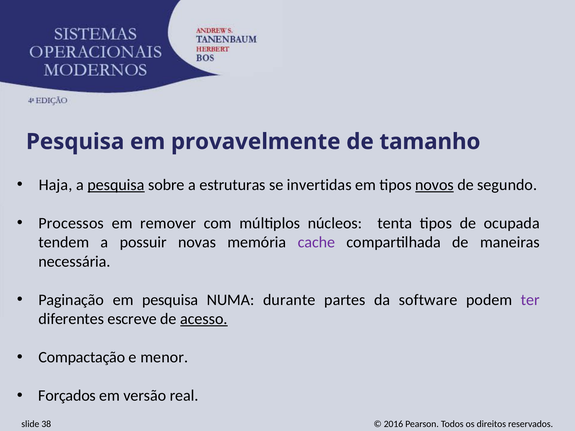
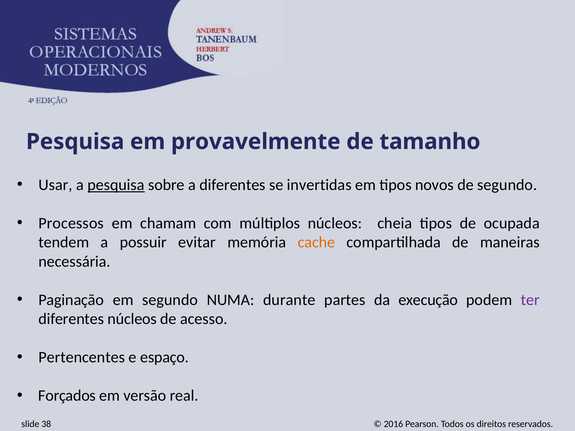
Haja: Haja -> Usar
a estruturas: estruturas -> diferentes
novos underline: present -> none
remover: remover -> chamam
tenta: tenta -> cheia
novas: novas -> evitar
cache colour: purple -> orange
em pesquisa: pesquisa -> segundo
software: software -> execução
diferentes escreve: escreve -> núcleos
acesso underline: present -> none
Compactação: Compactação -> Pertencentes
menor: menor -> espaço
